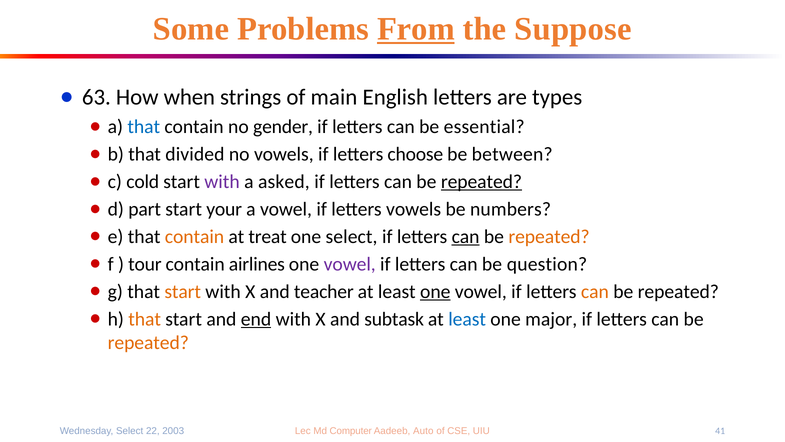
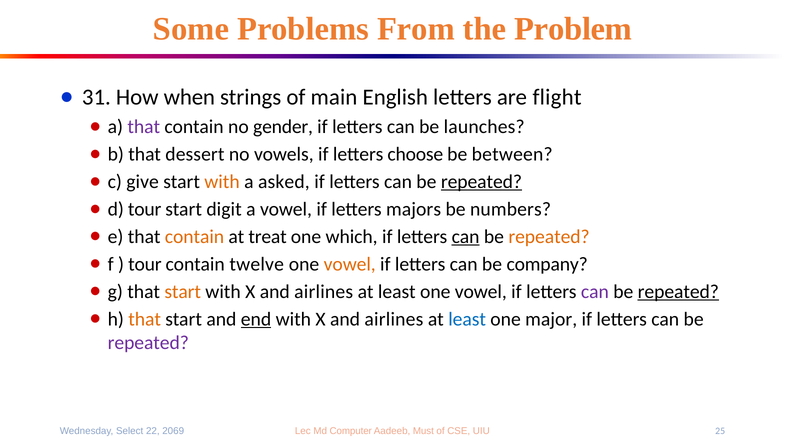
From underline: present -> none
Suppose: Suppose -> Problem
63: 63 -> 31
types: types -> flight
that at (144, 126) colour: blue -> purple
essential: essential -> launches
divided: divided -> dessert
cold: cold -> give
with at (222, 181) colour: purple -> orange
d part: part -> tour
your: your -> digit
letters vowels: vowels -> majors
one select: select -> which
airlines: airlines -> twelve
vowel at (350, 264) colour: purple -> orange
question: question -> company
teacher at (324, 291): teacher -> airlines
one at (435, 291) underline: present -> none
can at (595, 291) colour: orange -> purple
repeated at (678, 291) underline: none -> present
subtask at (394, 319): subtask -> airlines
repeated at (148, 342) colour: orange -> purple
2003: 2003 -> 2069
Auto: Auto -> Must
41: 41 -> 25
